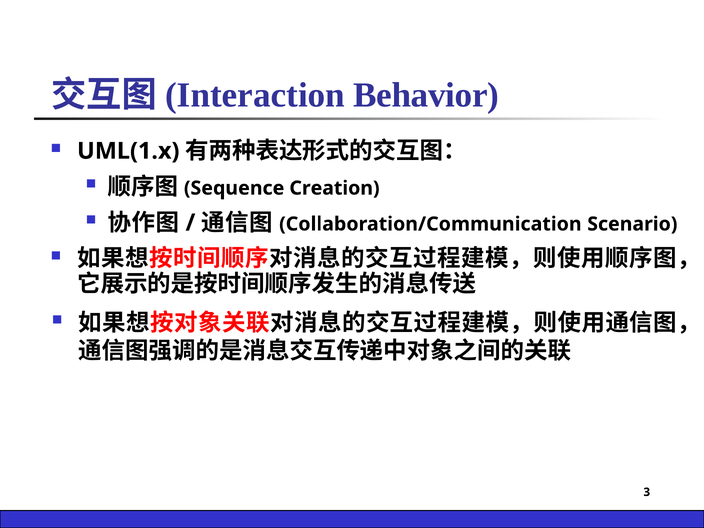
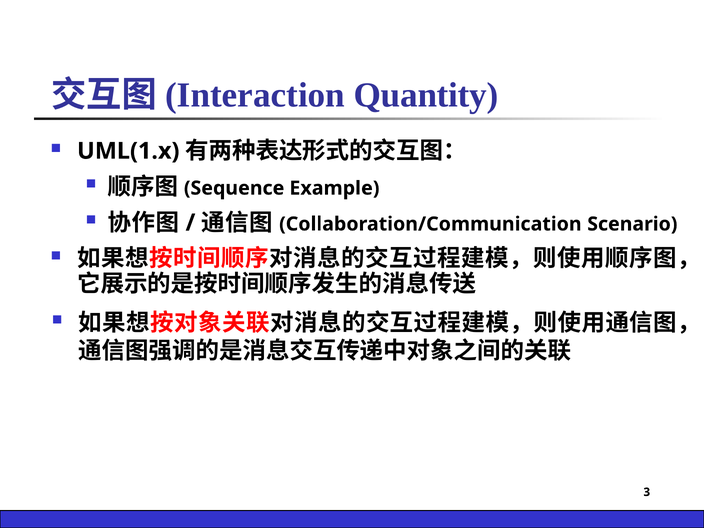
Behavior: Behavior -> Quantity
Creation: Creation -> Example
